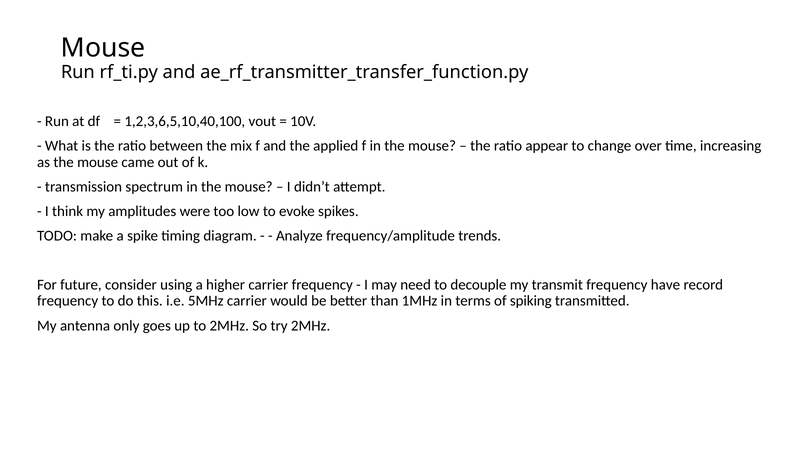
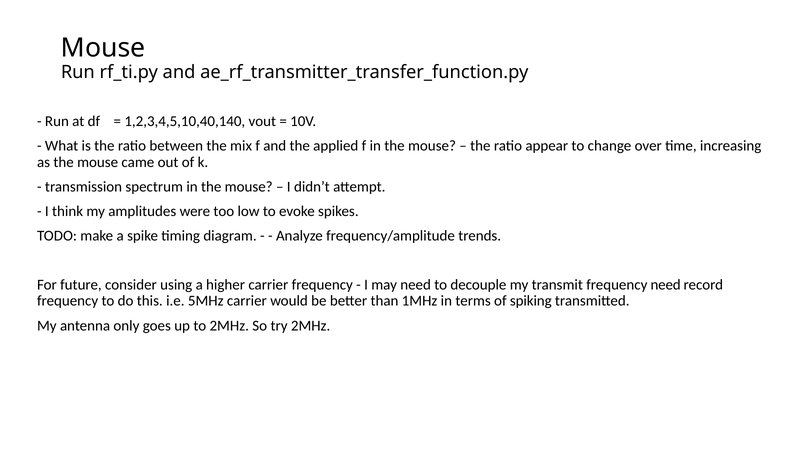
1,2,3,6,5,10,40,100: 1,2,3,6,5,10,40,100 -> 1,2,3,4,5,10,40,140
frequency have: have -> need
